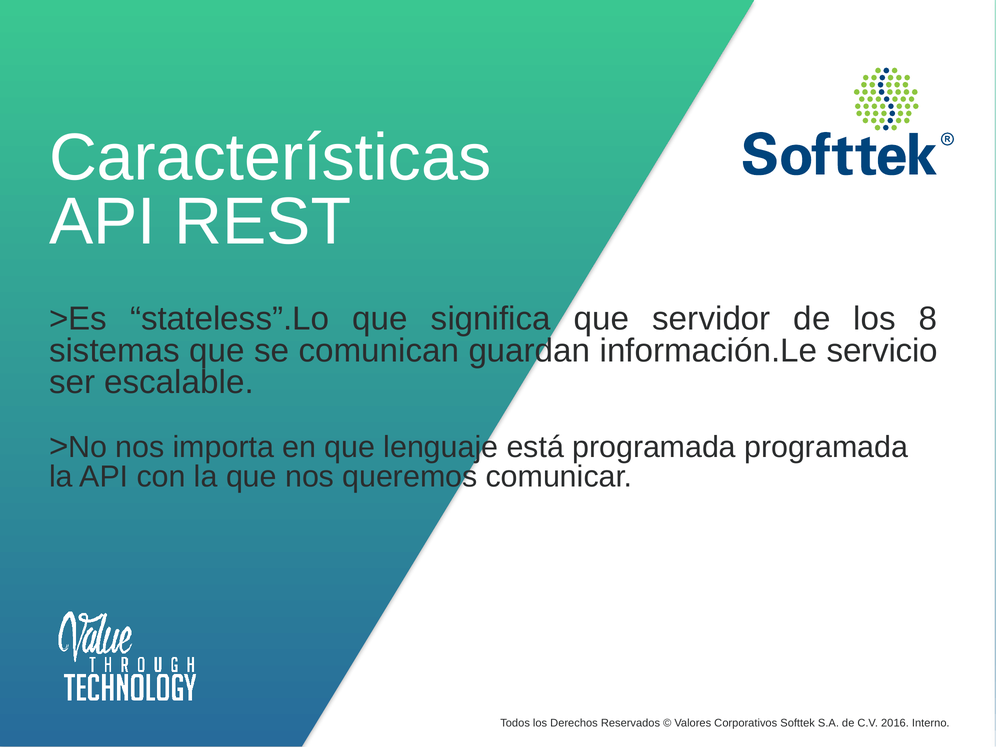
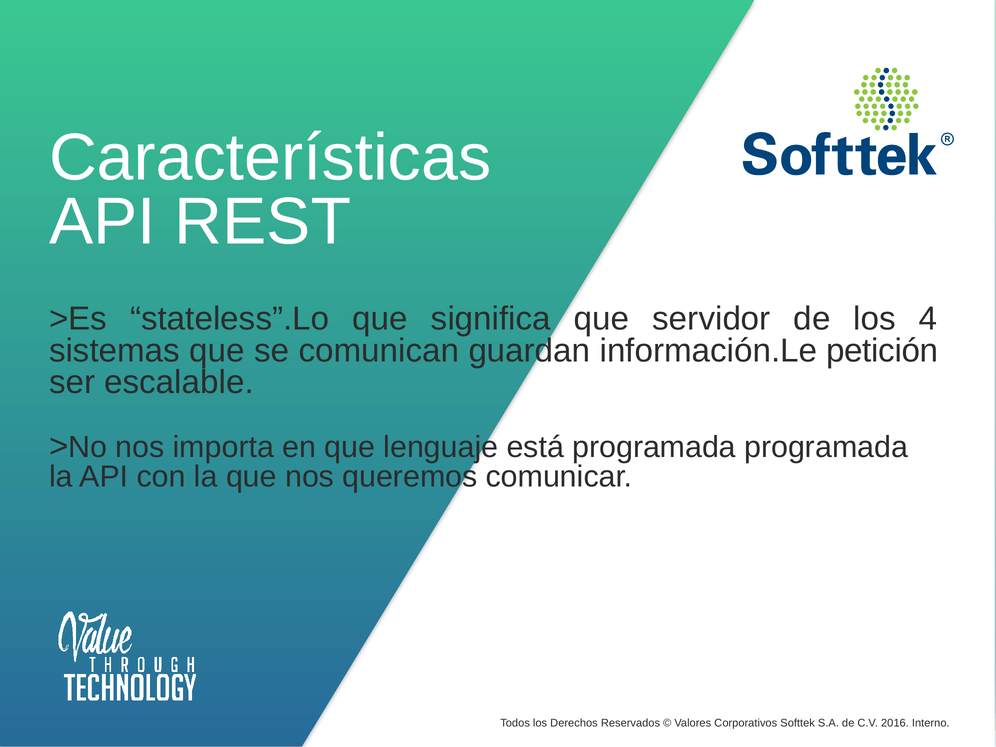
8: 8 -> 4
servicio: servicio -> petición
